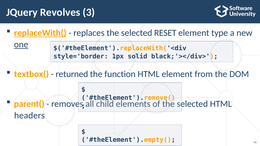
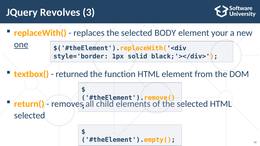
replaceWith( underline: present -> none
RESET: RESET -> BODY
type: type -> your
parent(: parent( -> return(
headers at (29, 116): headers -> selected
